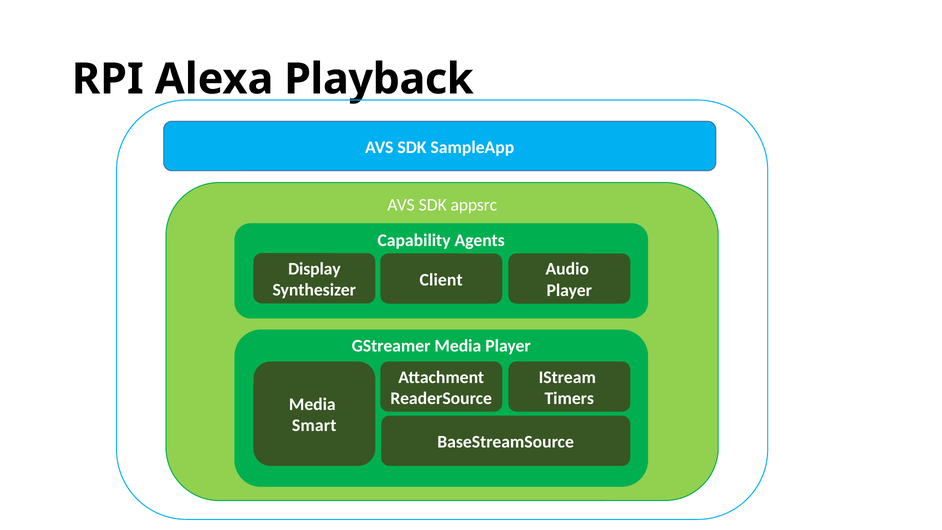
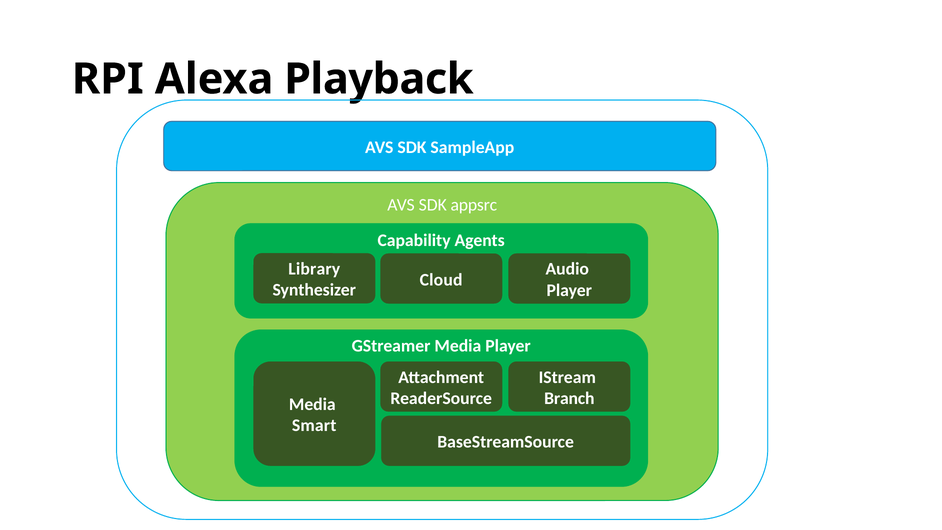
Display: Display -> Library
Client: Client -> Cloud
Timers: Timers -> Branch
